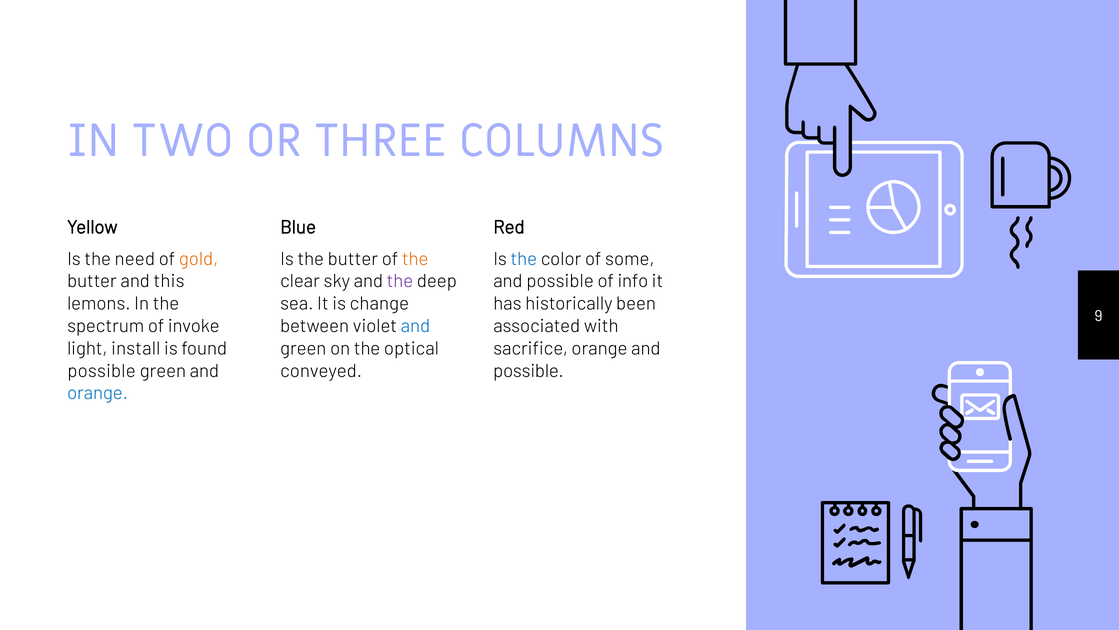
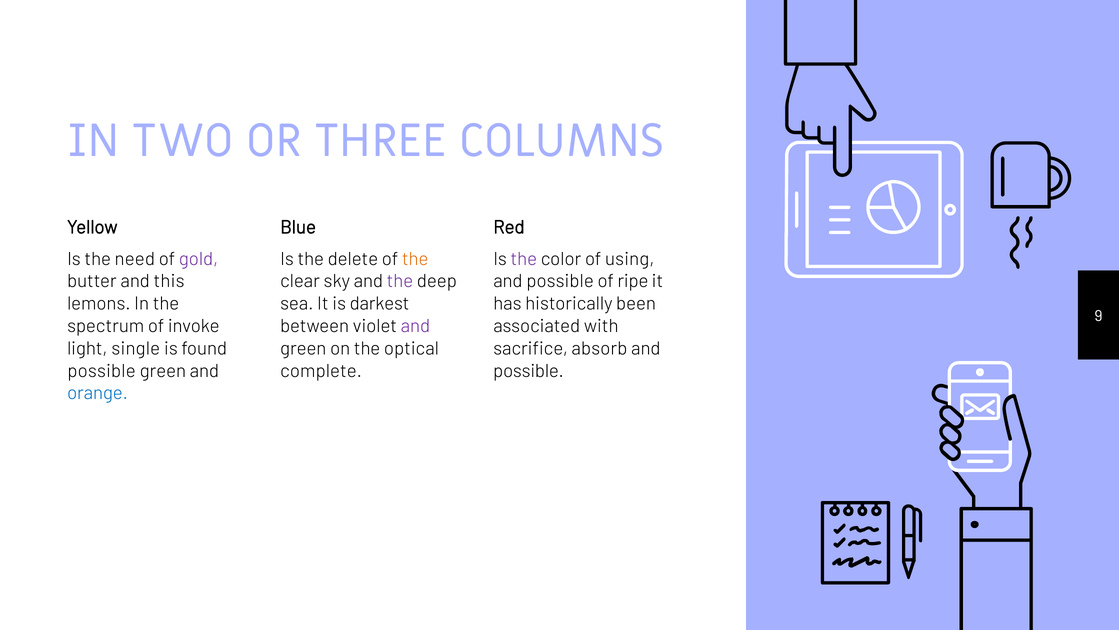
gold colour: orange -> purple
the butter: butter -> delete
the at (524, 259) colour: blue -> purple
some: some -> using
info: info -> ripe
change: change -> darkest
and at (415, 326) colour: blue -> purple
install: install -> single
sacrifice orange: orange -> absorb
conveyed: conveyed -> complete
